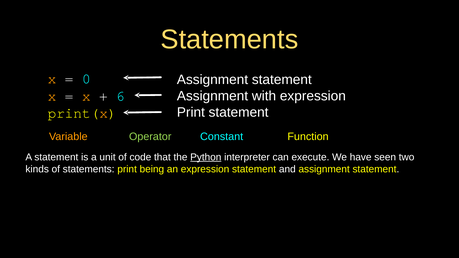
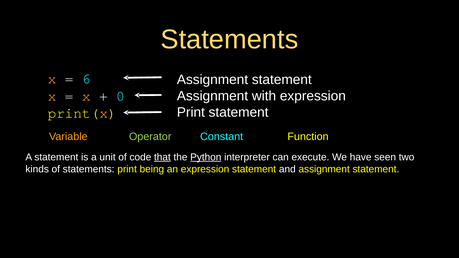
0: 0 -> 6
6: 6 -> 0
that underline: none -> present
